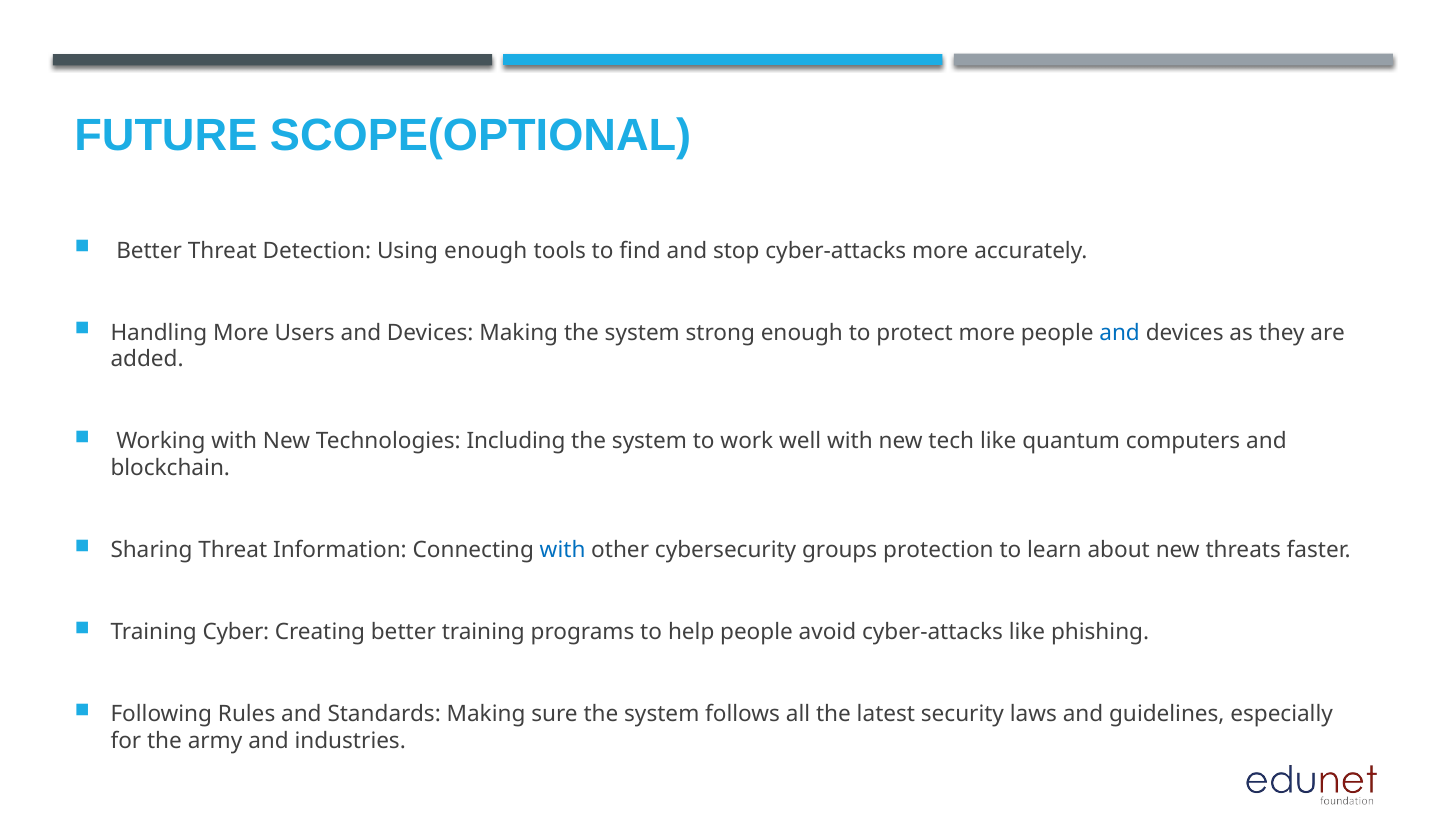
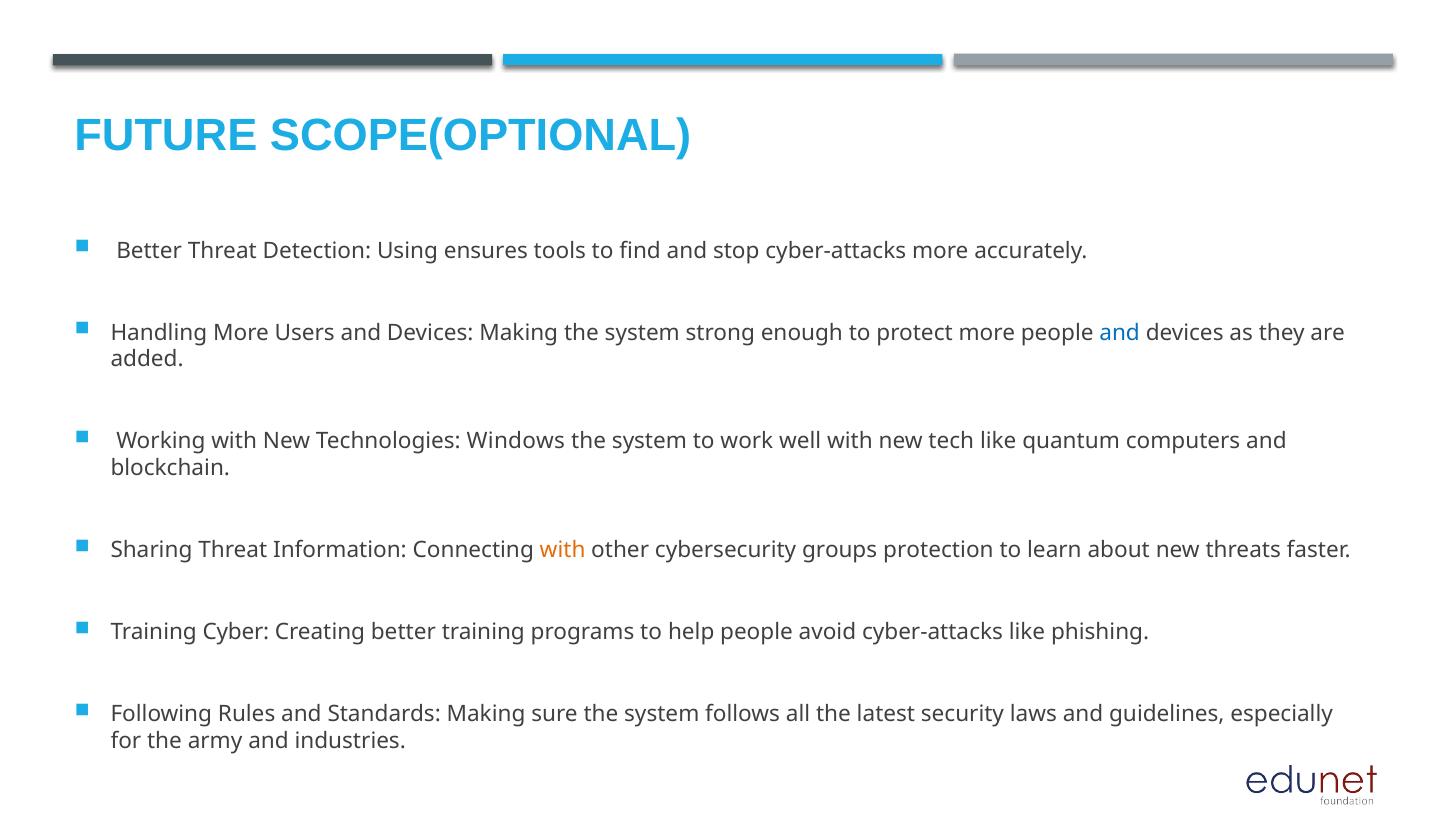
Using enough: enough -> ensures
Including: Including -> Windows
with at (563, 551) colour: blue -> orange
